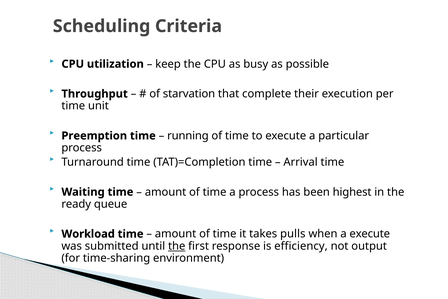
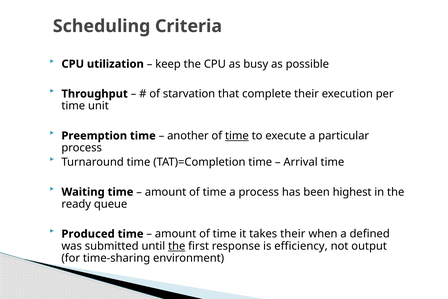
running: running -> another
time at (237, 136) underline: none -> present
Workload: Workload -> Produced
takes pulls: pulls -> their
a execute: execute -> defined
